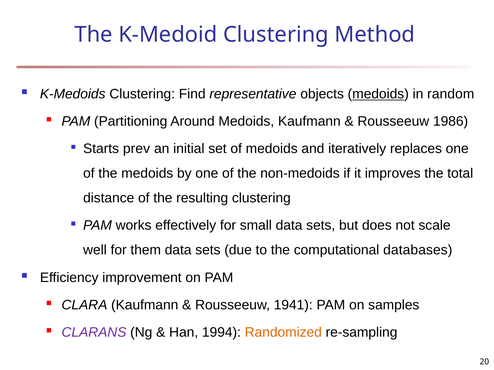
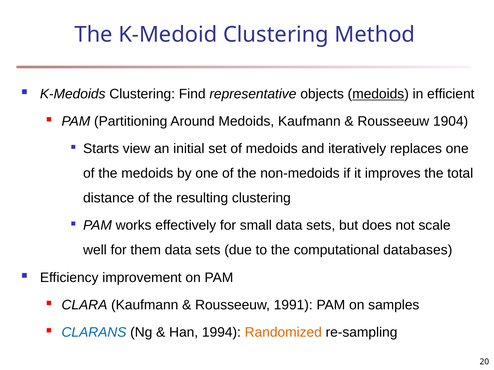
random: random -> efficient
1986: 1986 -> 1904
prev: prev -> view
1941: 1941 -> 1991
CLARANS colour: purple -> blue
